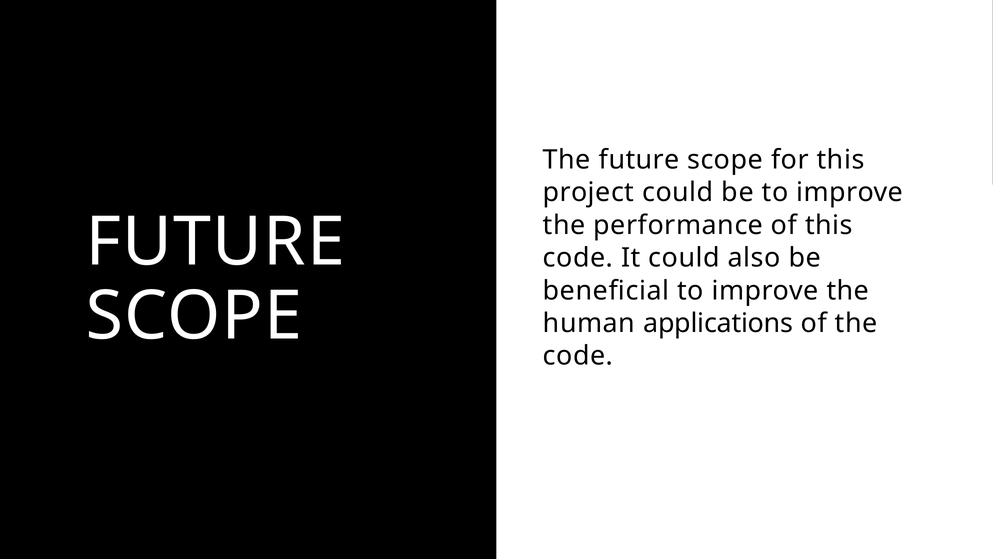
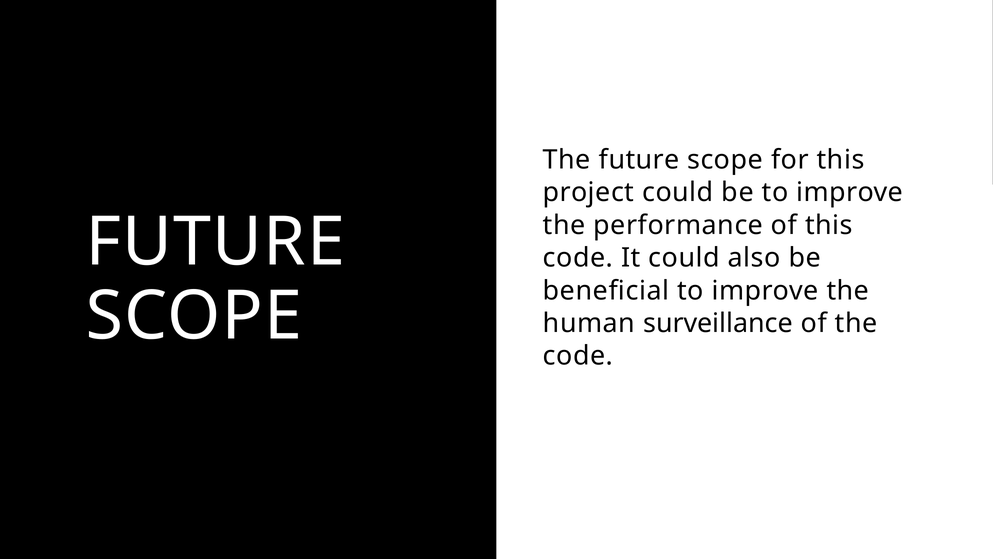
applications: applications -> surveillance
